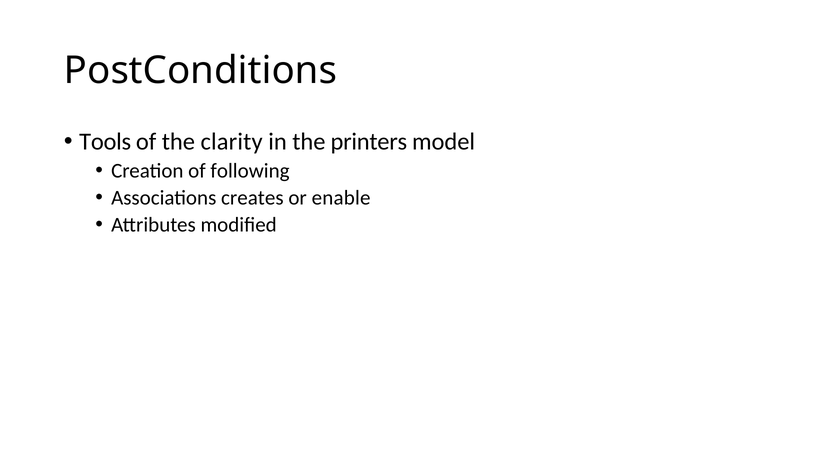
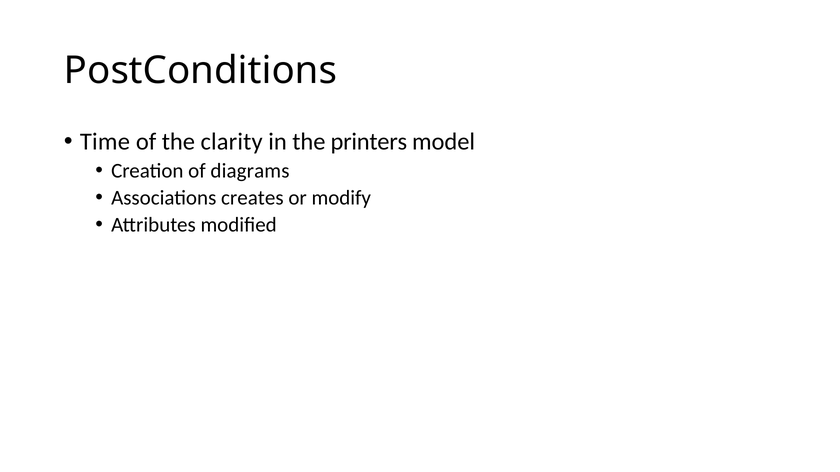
Tools: Tools -> Time
following: following -> diagrams
enable: enable -> modify
